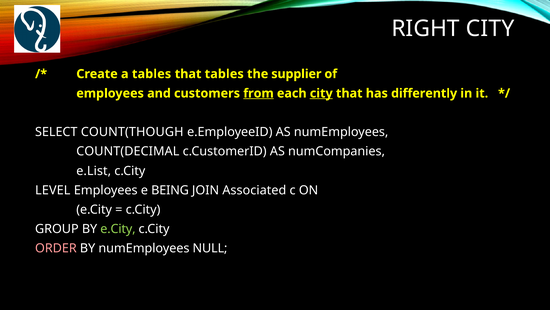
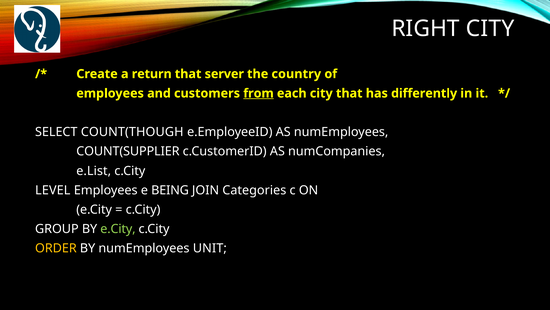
a tables: tables -> return
that tables: tables -> server
supplier: supplier -> country
city at (321, 93) underline: present -> none
COUNT(DECIMAL: COUNT(DECIMAL -> COUNT(SUPPLIER
Associated: Associated -> Categories
ORDER colour: pink -> yellow
NULL: NULL -> UNIT
